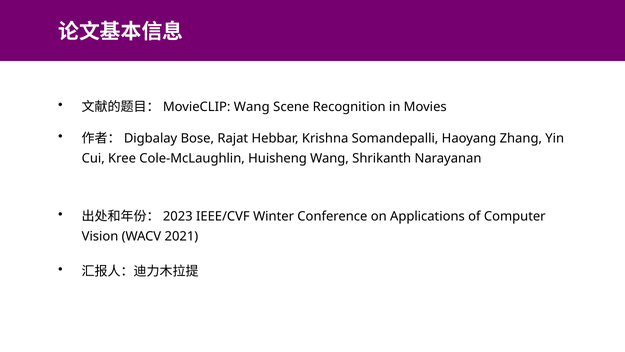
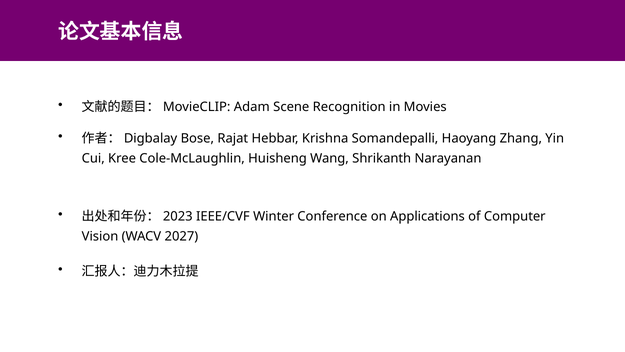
Wang at (252, 107): Wang -> Adam
2021: 2021 -> 2027
